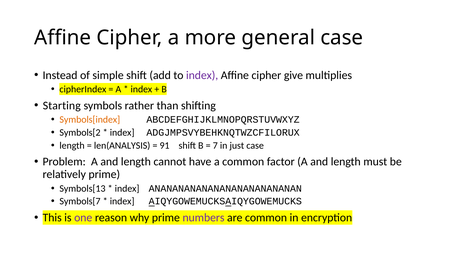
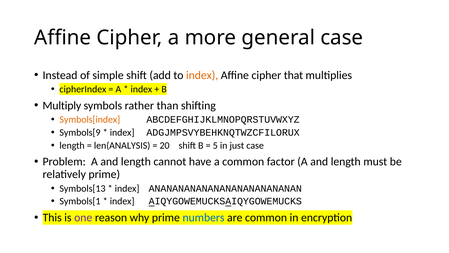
index at (202, 75) colour: purple -> orange
give: give -> that
Starting: Starting -> Multiply
Symbols[2: Symbols[2 -> Symbols[9
91: 91 -> 20
7: 7 -> 5
Symbols[7: Symbols[7 -> Symbols[1
numbers colour: purple -> blue
